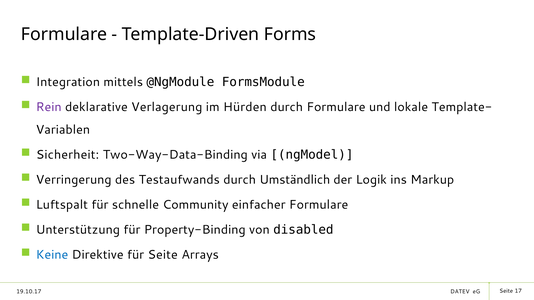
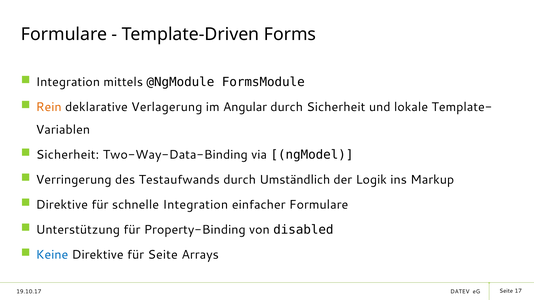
Rein colour: purple -> orange
Hürden: Hürden -> Angular
durch Formulare: Formulare -> Sicherheit
Luftspalt at (62, 205): Luftspalt -> Direktive
schnelle Community: Community -> Integration
